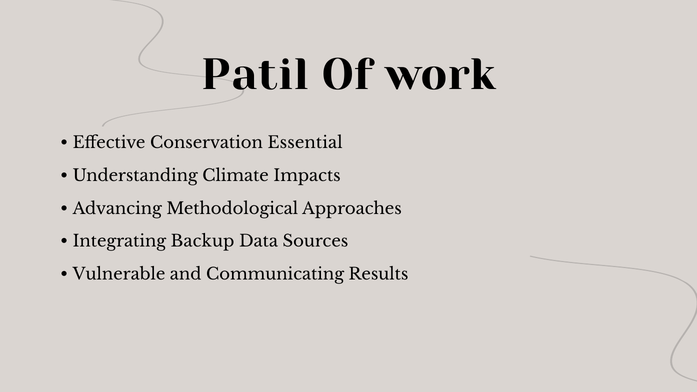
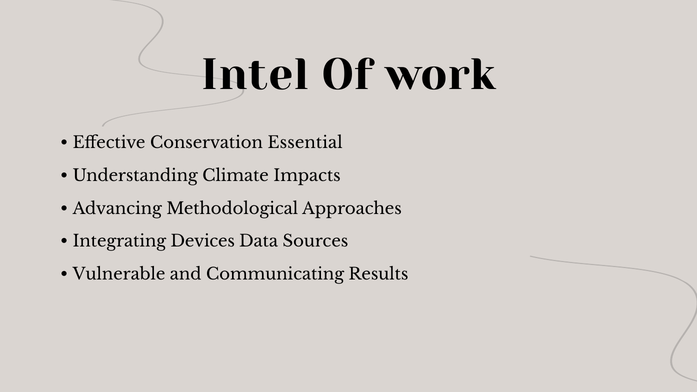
Patil: Patil -> Intel
Backup: Backup -> Devices
